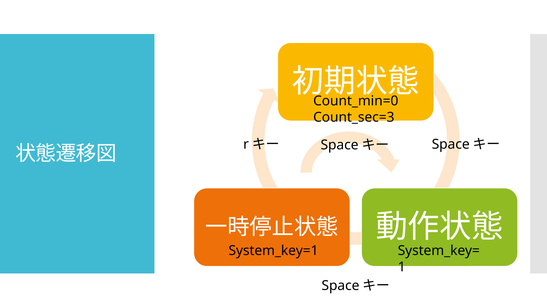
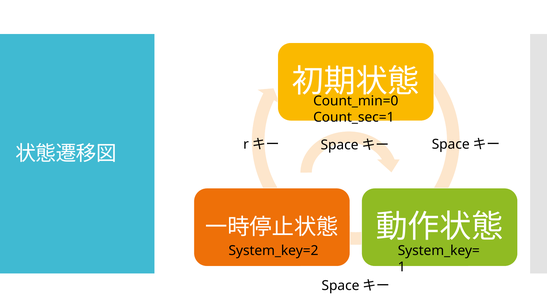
Count_sec=3: Count_sec=3 -> Count_sec=1
System_key=1: System_key=1 -> System_key=2
